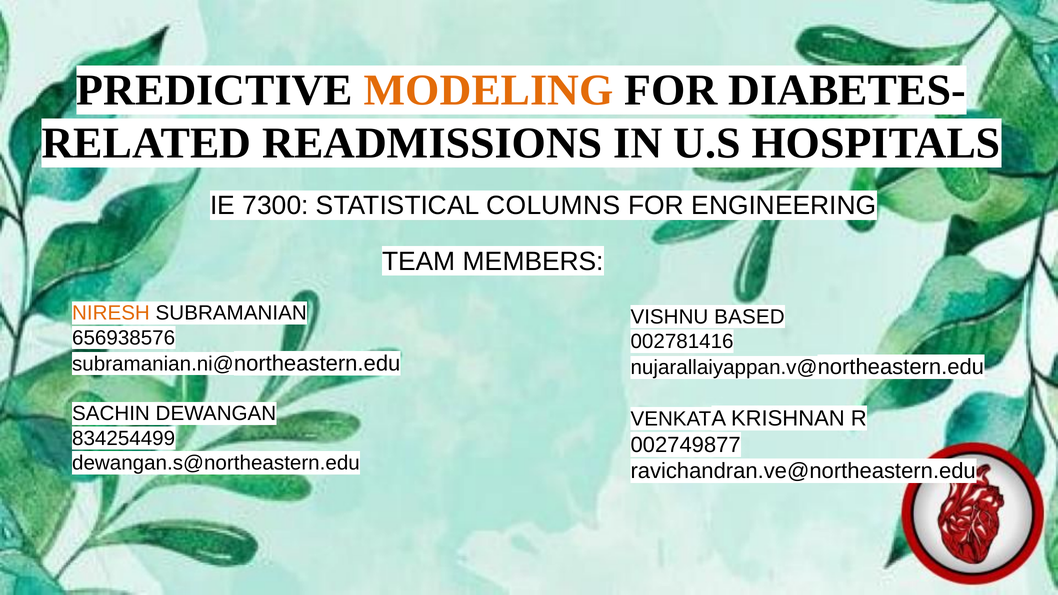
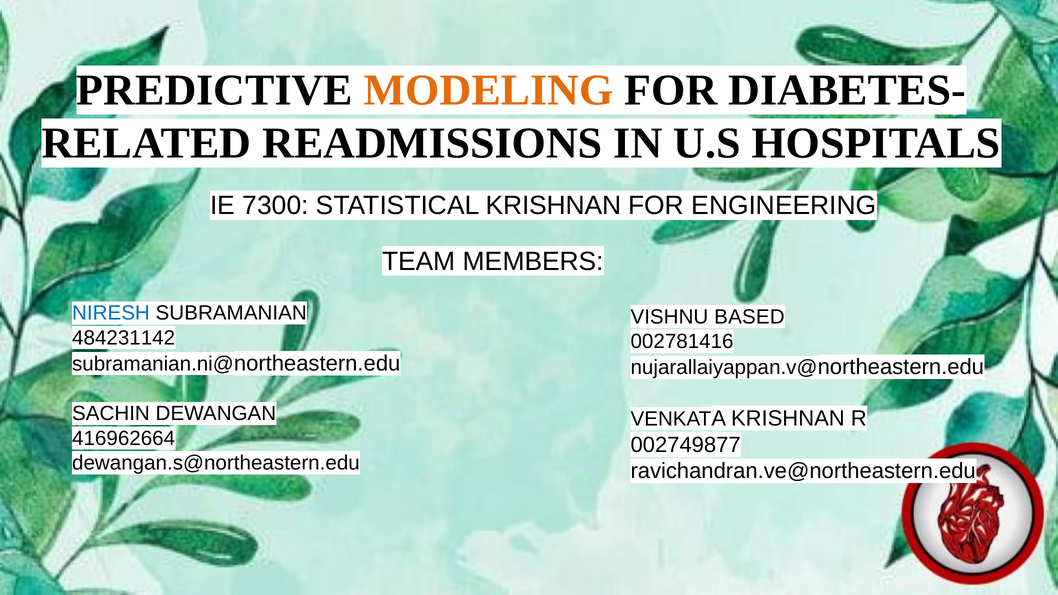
STATISTICAL COLUMNS: COLUMNS -> KRISHNAN
NIRESH colour: orange -> blue
656938576: 656938576 -> 484231142
834254499: 834254499 -> 416962664
